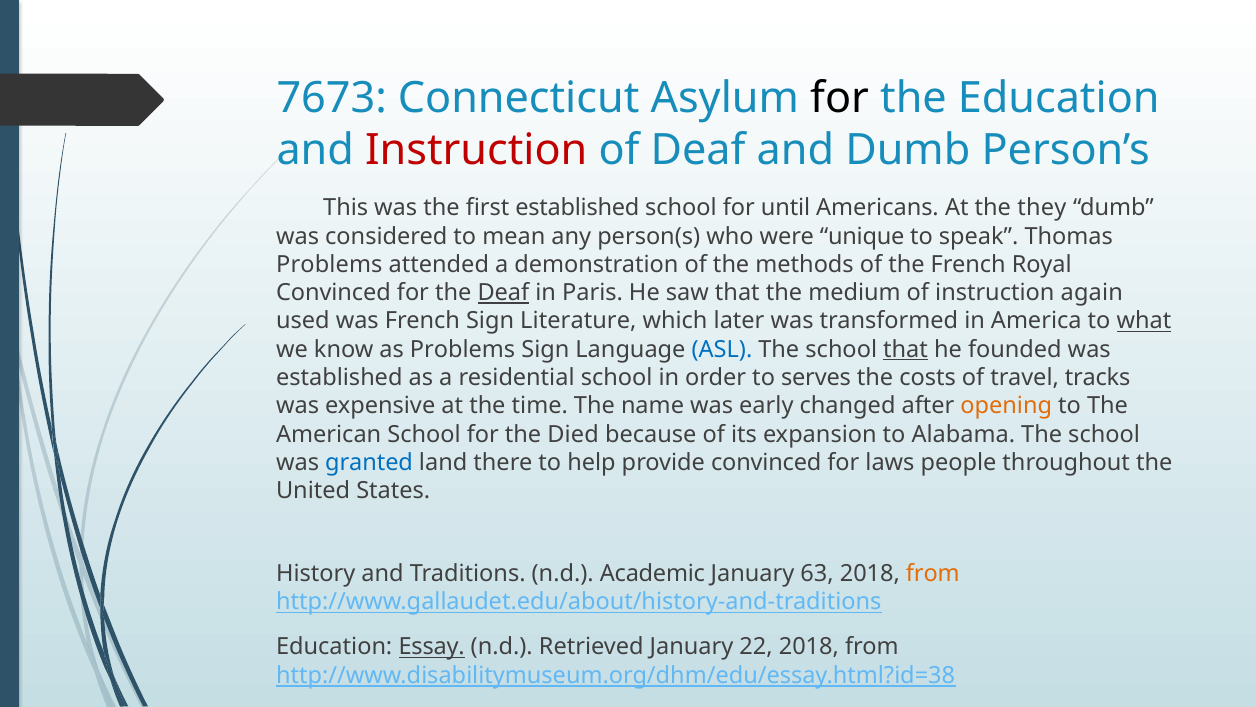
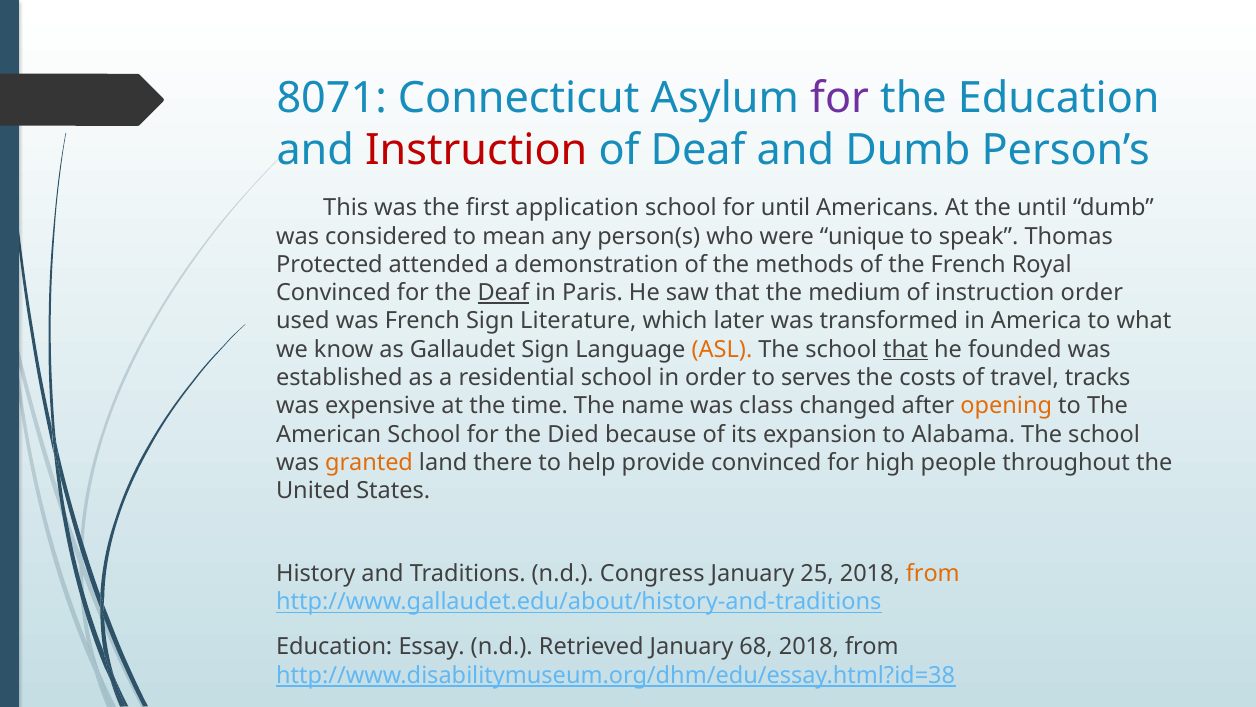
7673: 7673 -> 8071
for at (840, 98) colour: black -> purple
first established: established -> application
the they: they -> until
Problems at (329, 264): Problems -> Protected
instruction again: again -> order
what underline: present -> none
as Problems: Problems -> Gallaudet
ASL colour: blue -> orange
early: early -> class
granted colour: blue -> orange
laws: laws -> high
Academic: Academic -> Congress
63: 63 -> 25
Essay underline: present -> none
22: 22 -> 68
